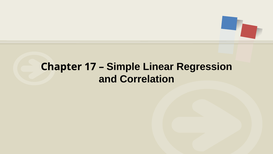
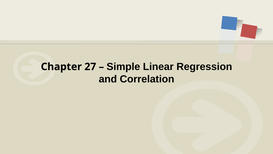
17: 17 -> 27
